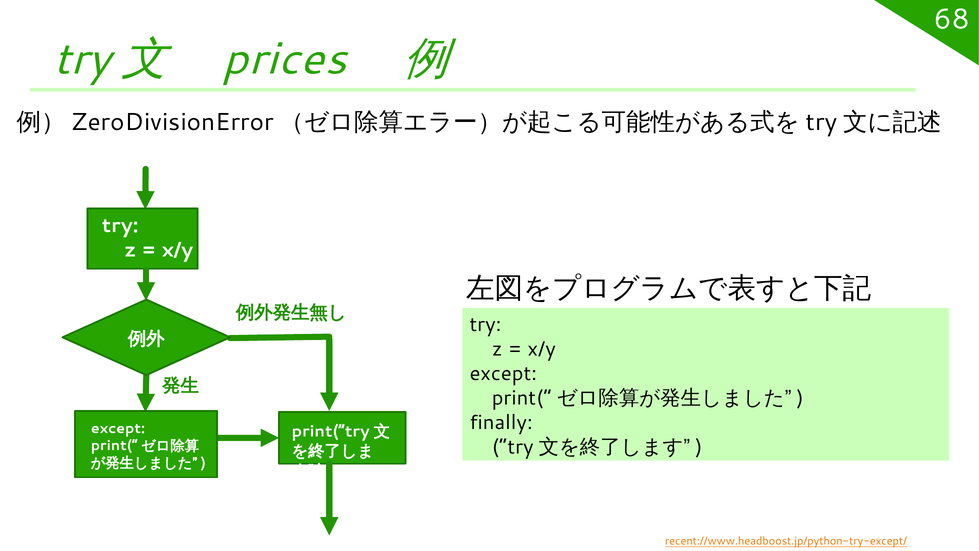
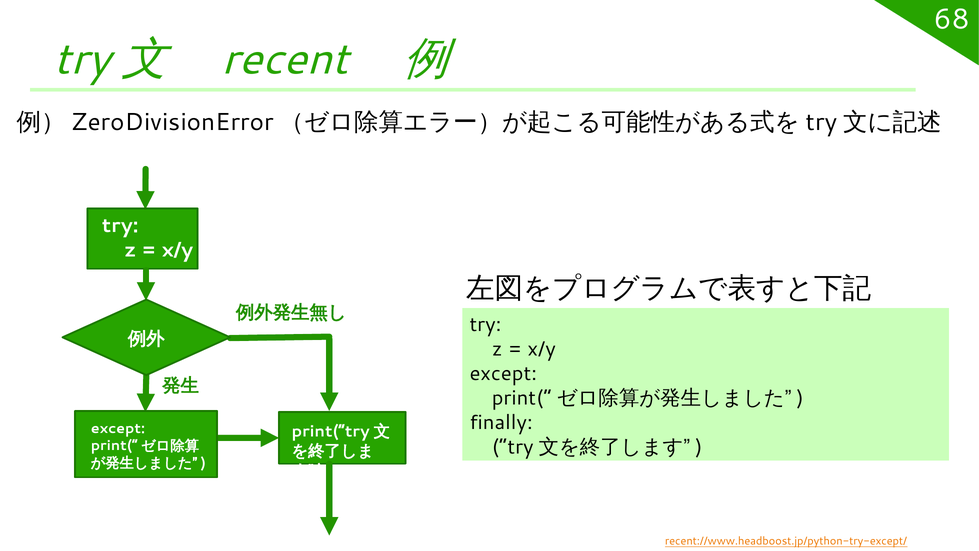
prices: prices -> recent
